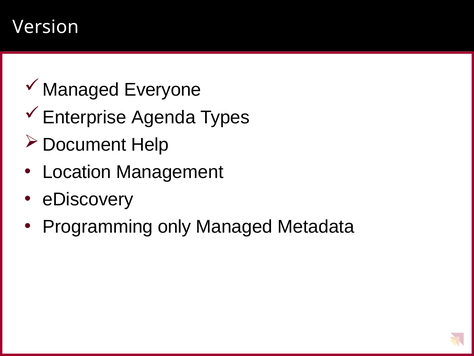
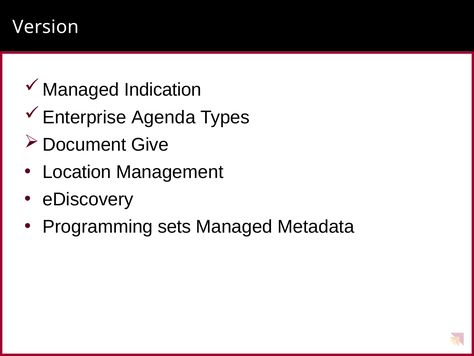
Everyone: Everyone -> Indication
Help: Help -> Give
only: only -> sets
